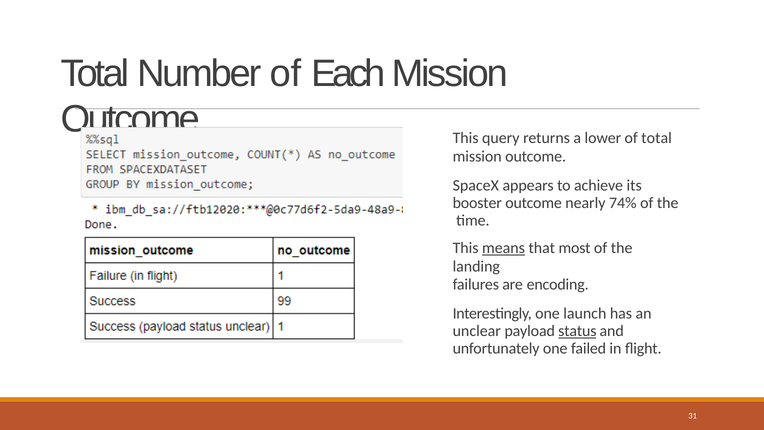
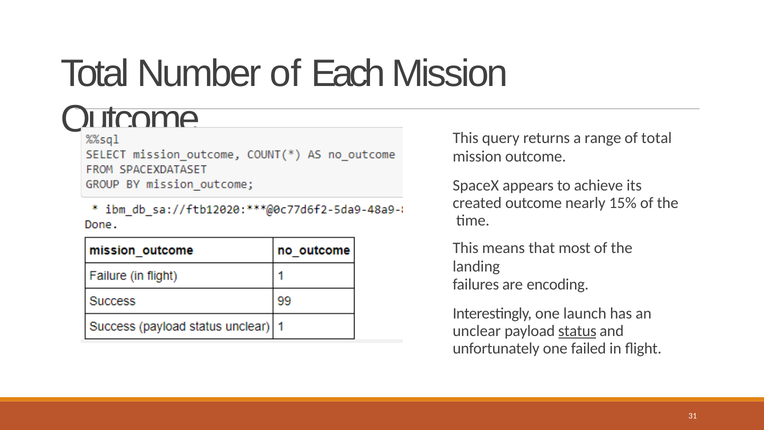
lower: lower -> range
booster: booster -> created
74%: 74% -> 15%
means underline: present -> none
